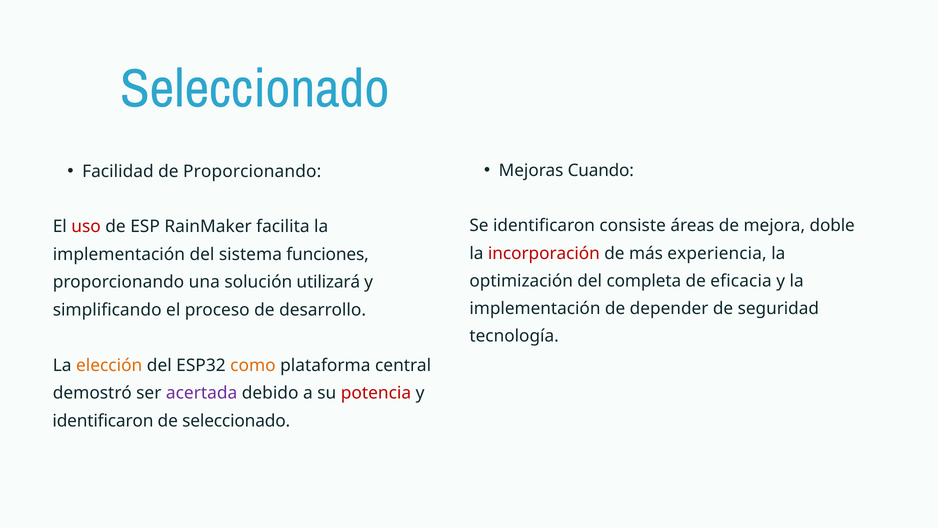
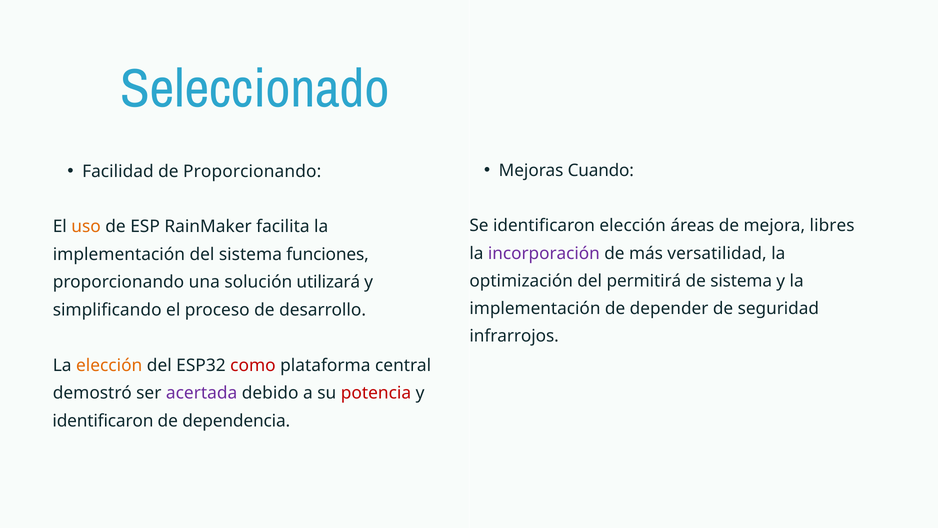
identificaron consiste: consiste -> elección
doble: doble -> libres
uso colour: red -> orange
incorporación colour: red -> purple
experiencia: experiencia -> versatilidad
completa: completa -> permitirá
de eficacia: eficacia -> sistema
tecnología: tecnología -> infrarrojos
como colour: orange -> red
de seleccionado: seleccionado -> dependencia
